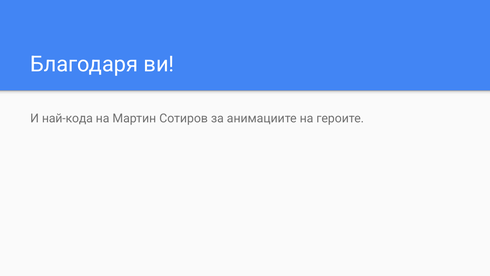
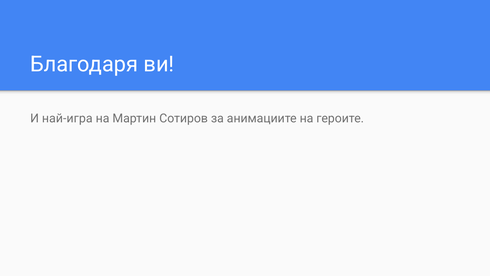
най-кода: най-кода -> най-игра
